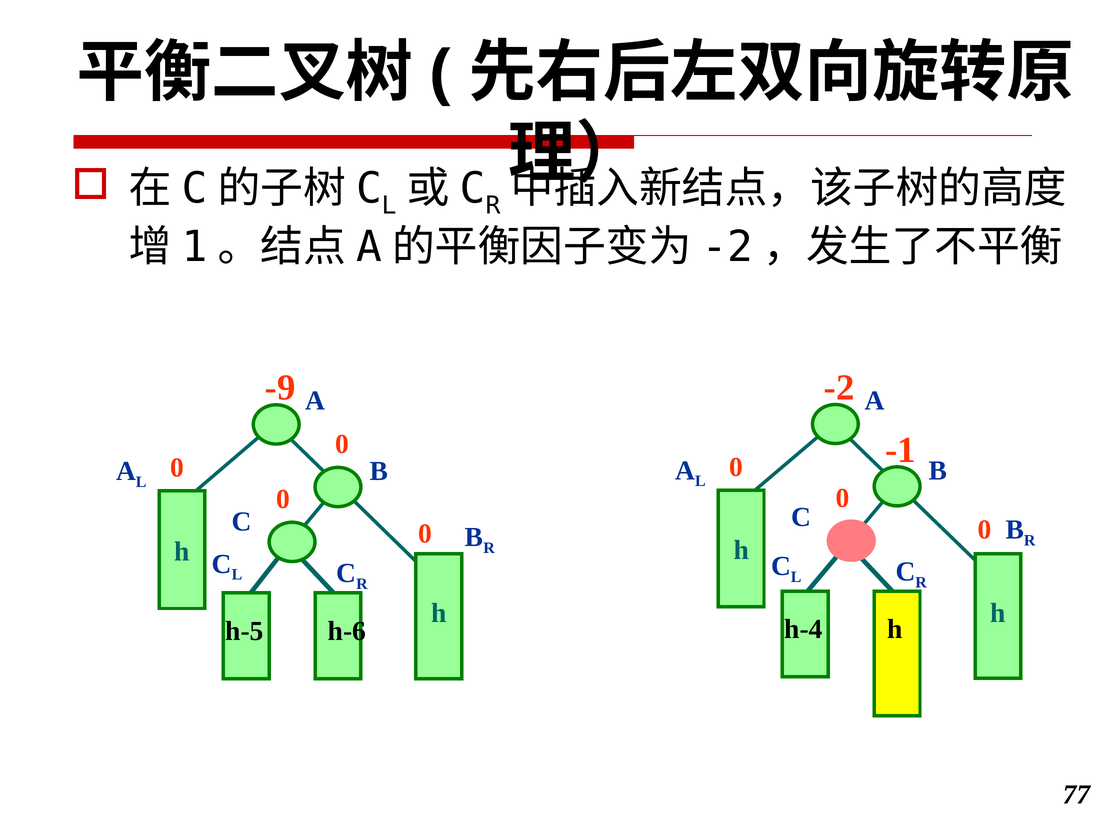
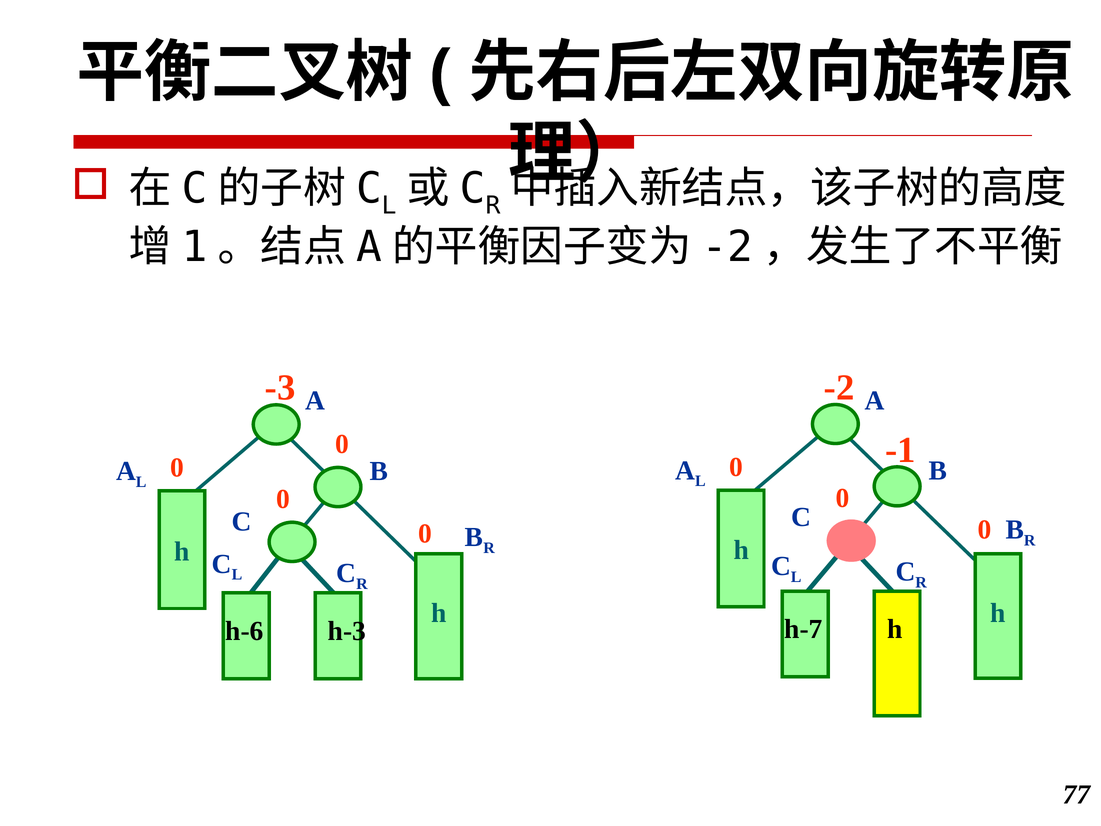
-9: -9 -> -3
h-4: h-4 -> h-7
h-5: h-5 -> h-6
h-6: h-6 -> h-3
